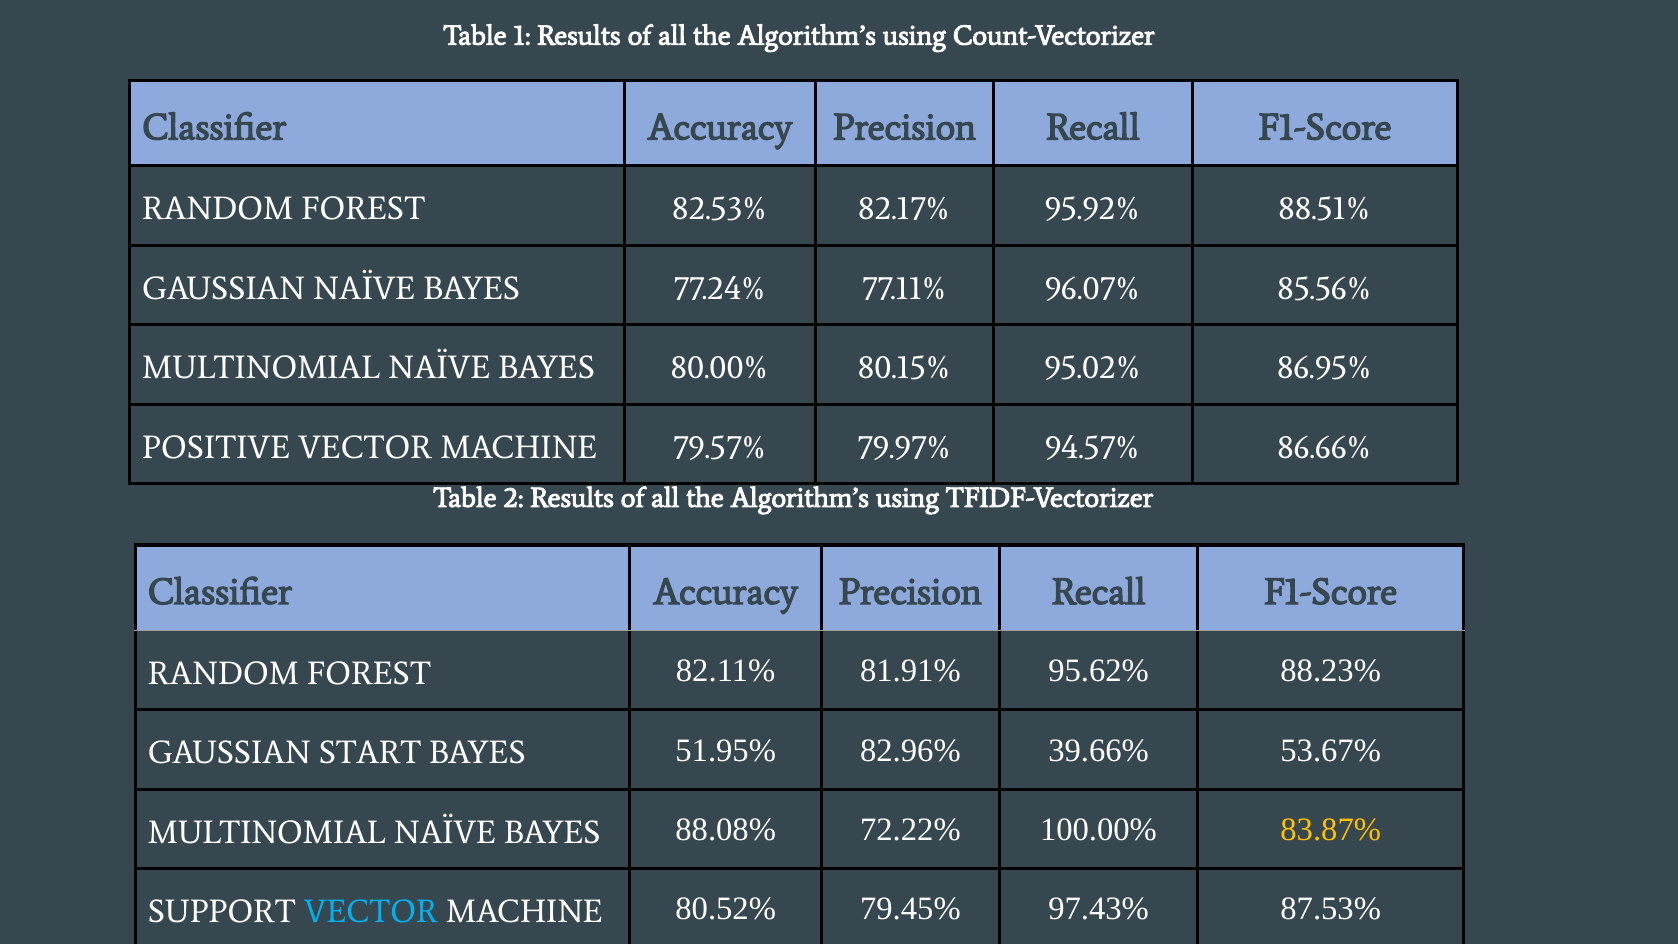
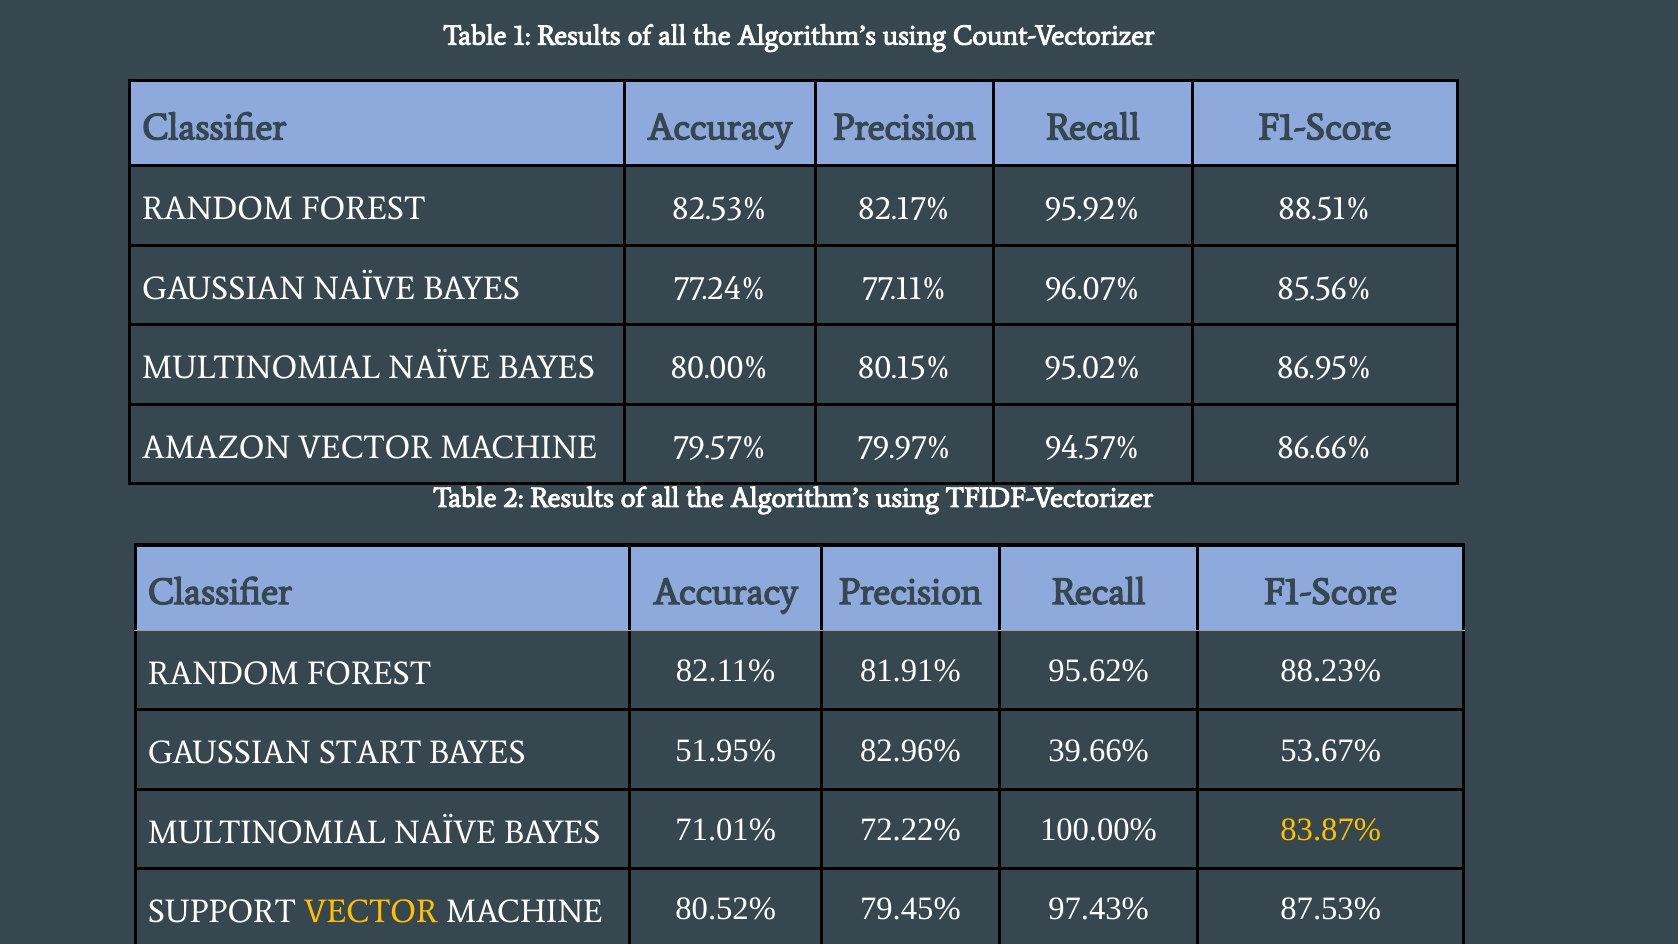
POSITIVE: POSITIVE -> AMAZON
88.08%: 88.08% -> 71.01%
VECTOR at (371, 912) colour: light blue -> yellow
